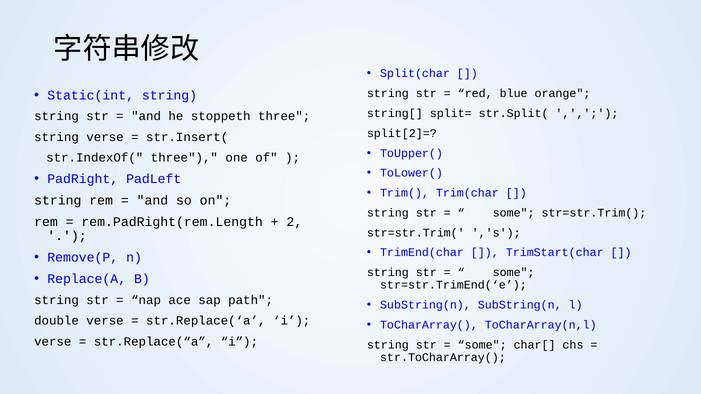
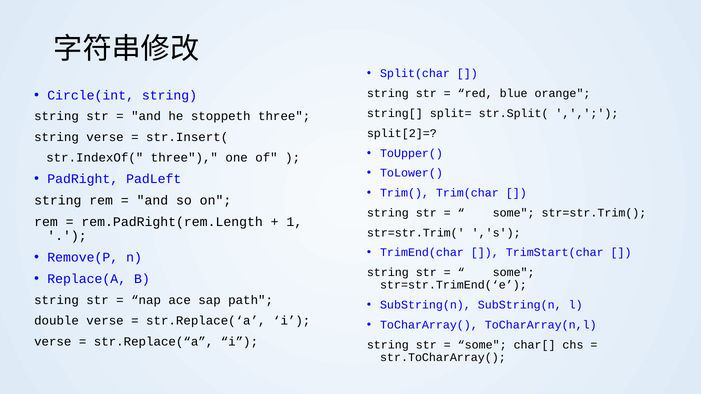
Static(int: Static(int -> Circle(int
2: 2 -> 1
